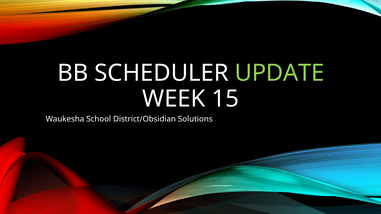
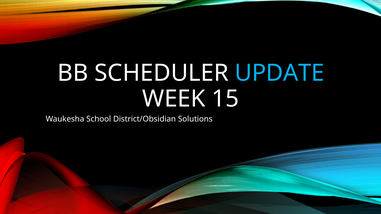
UPDATE colour: light green -> light blue
